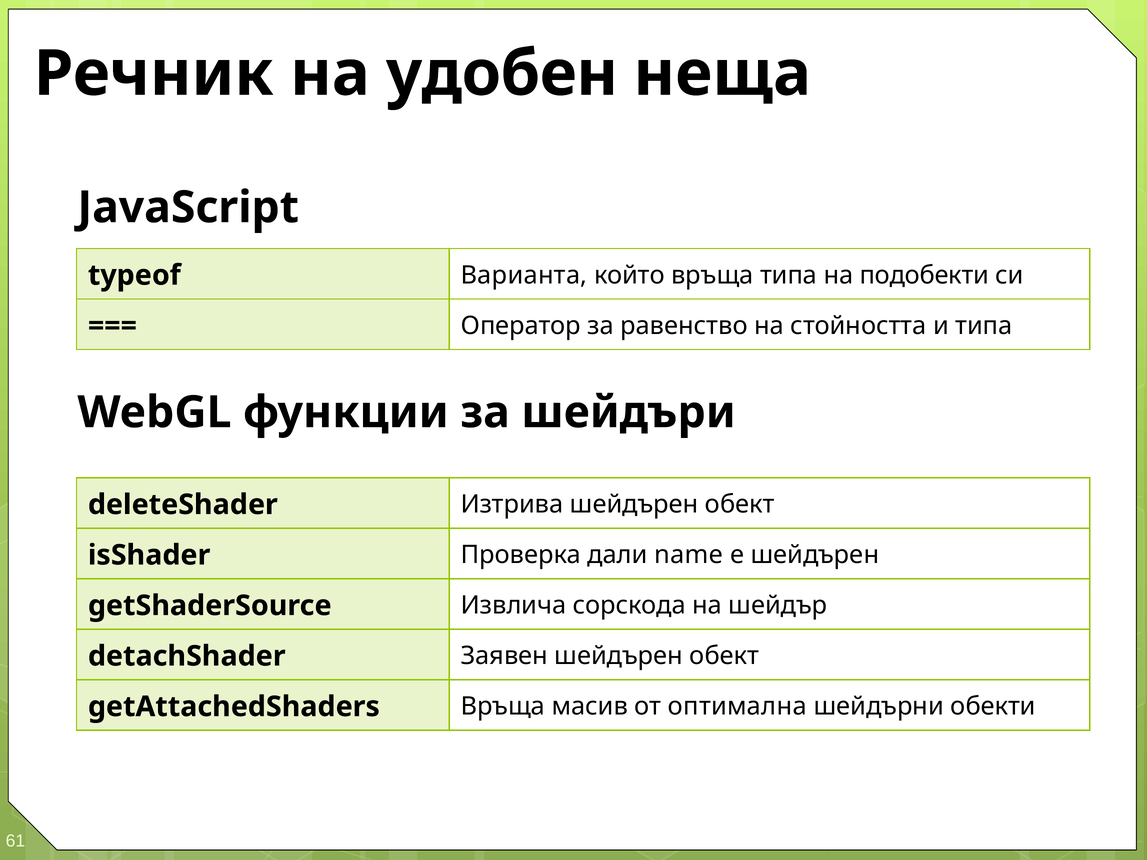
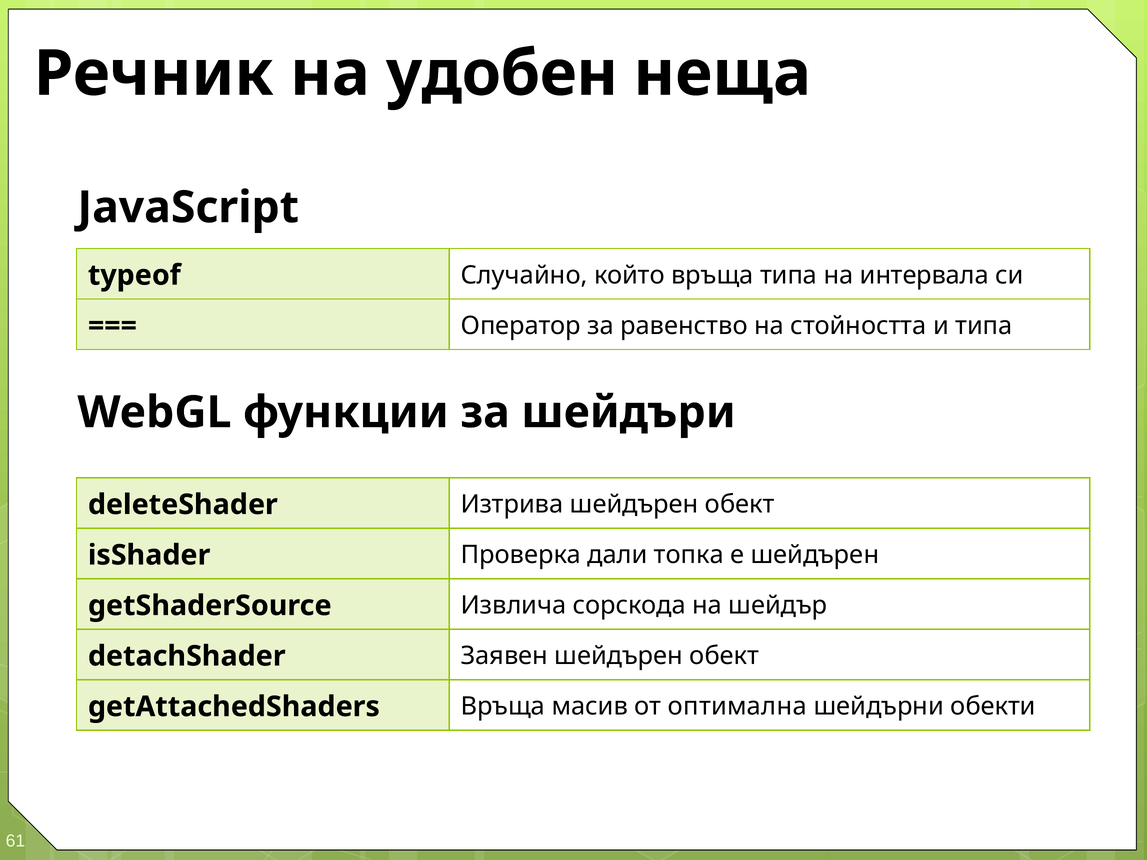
Варианта: Варианта -> Случайно
подобекти: подобекти -> интервала
name: name -> топка
